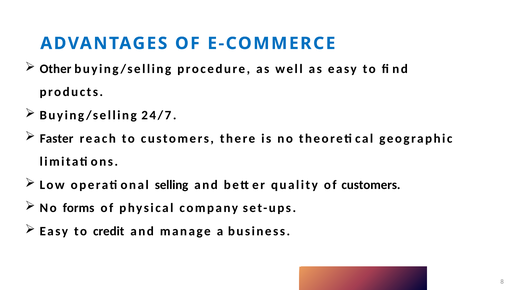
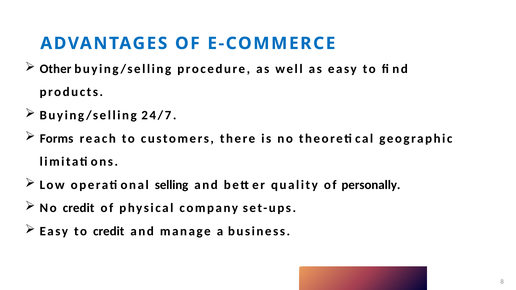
Faster: Faster -> Forms
of customers: customers -> personally
No forms: forms -> credit
